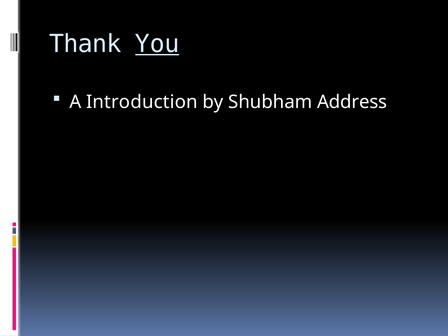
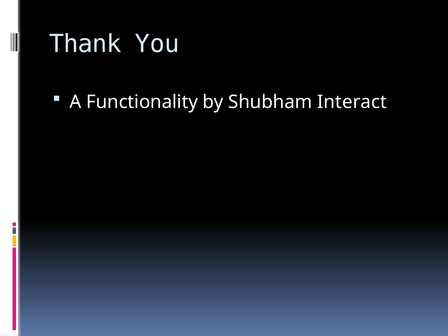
You underline: present -> none
Introduction: Introduction -> Functionality
Address: Address -> Interact
